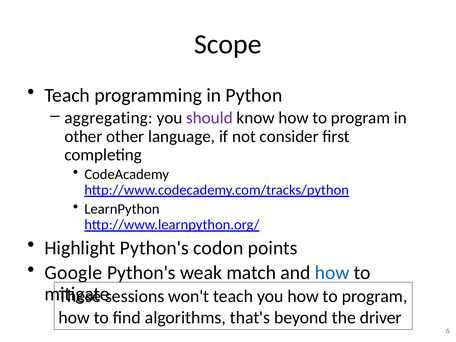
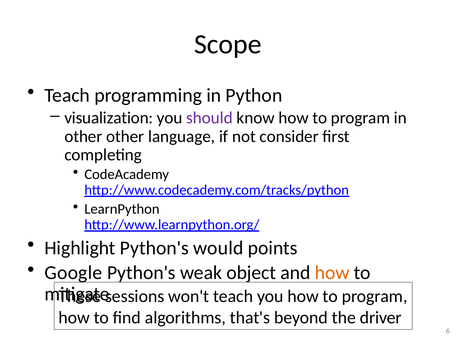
aggregating: aggregating -> visualization
codon: codon -> would
match: match -> object
how at (332, 273) colour: blue -> orange
